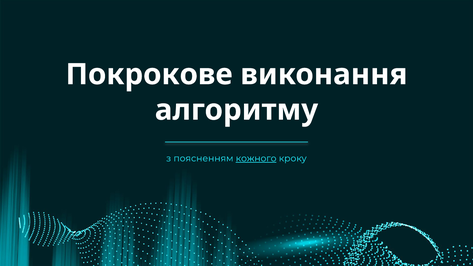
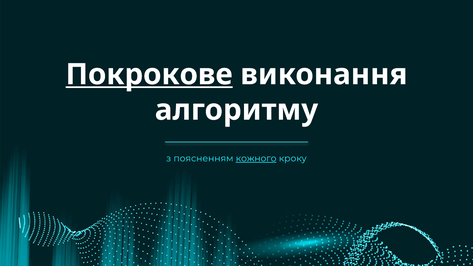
Покрокове underline: none -> present
